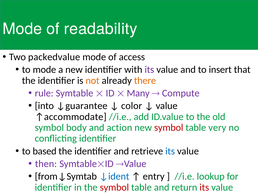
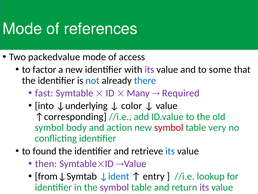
readability: readability -> references
to mode: mode -> factor
insert: insert -> some
not colour: orange -> blue
there colour: orange -> blue
rule: rule -> fast
Compute: Compute -> Required
↓guarantee: ↓guarantee -> ↓underlying
↑accommodate: ↑accommodate -> ↑corresponding
based: based -> found
symbol at (114, 187) colour: red -> purple
its at (204, 187) colour: red -> purple
